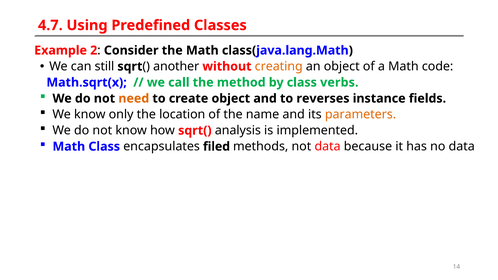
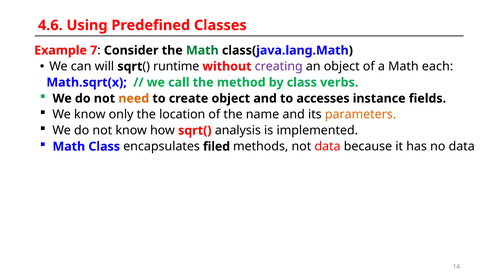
4.7: 4.7 -> 4.6
2: 2 -> 7
Math at (202, 50) colour: black -> green
still: still -> will
another: another -> runtime
creating colour: orange -> purple
code: code -> each
reverses: reverses -> accesses
